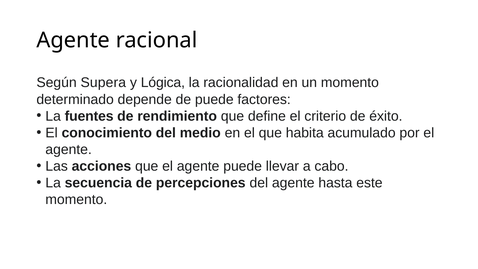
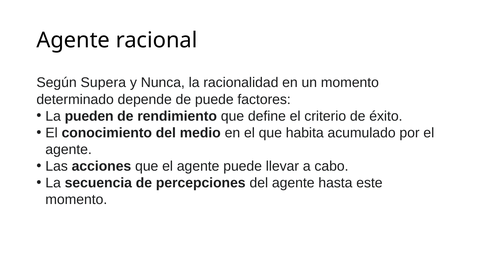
Lógica: Lógica -> Nunca
fuentes: fuentes -> pueden
